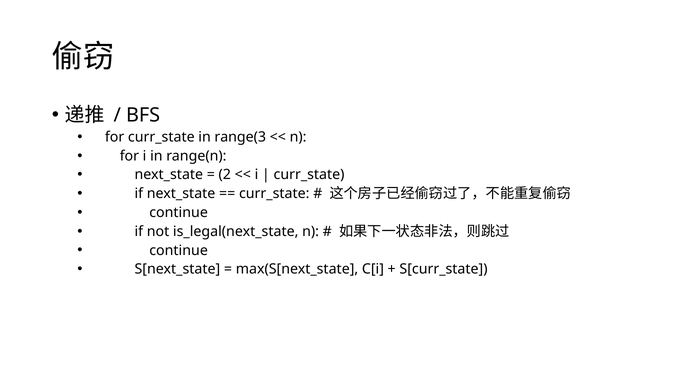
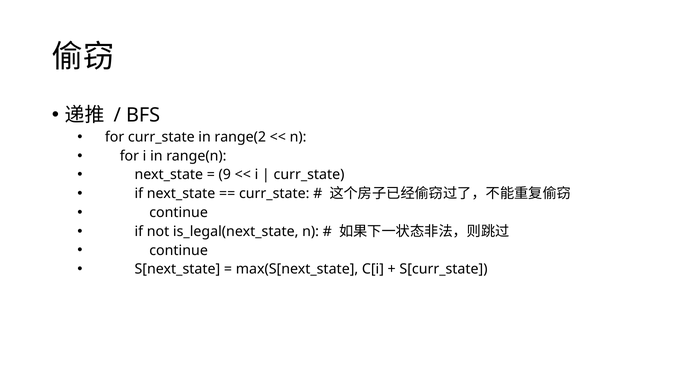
range(3: range(3 -> range(2
2: 2 -> 9
